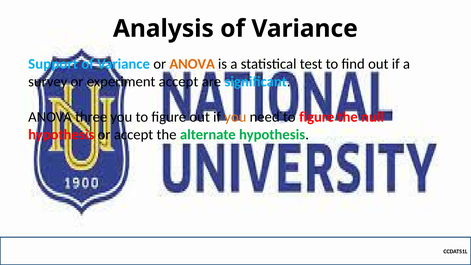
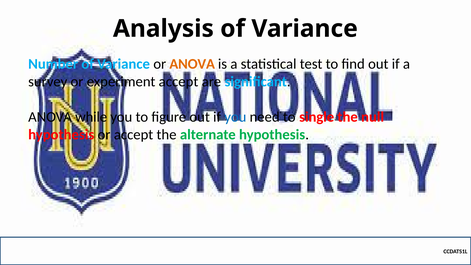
Support: Support -> Number
three: three -> while
you at (235, 117) colour: orange -> blue
need to figure: figure -> single
